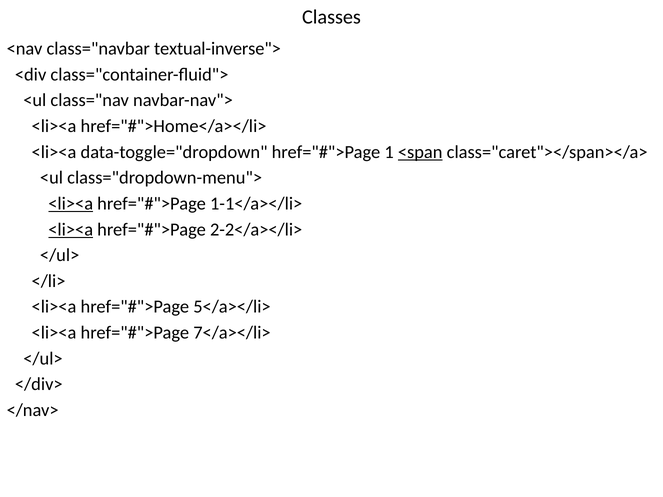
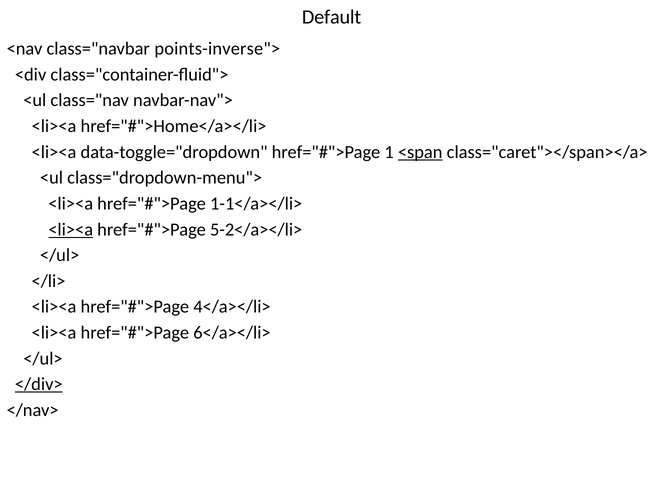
Classes: Classes -> Default
textual-inverse">: textual-inverse"> -> points-inverse">
<li><a at (71, 204) underline: present -> none
2-2</a></li>: 2-2</a></li> -> 5-2</a></li>
5</a></li>: 5</a></li> -> 4</a></li>
7</a></li>: 7</a></li> -> 6</a></li>
</div> underline: none -> present
